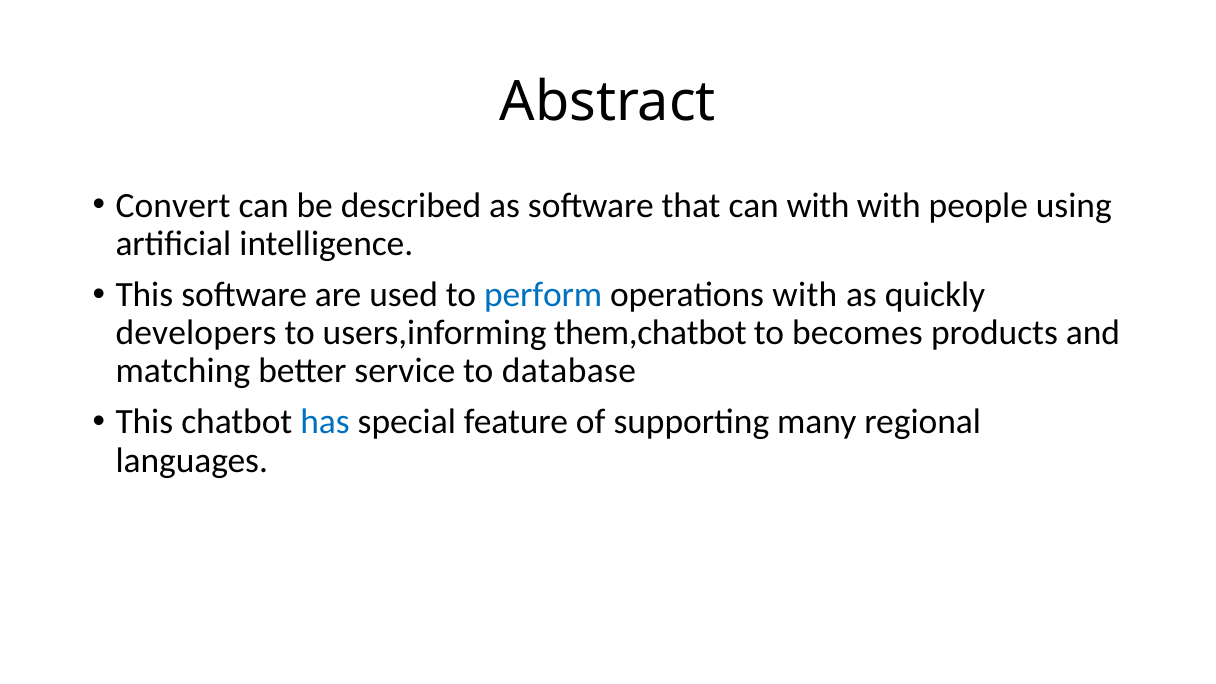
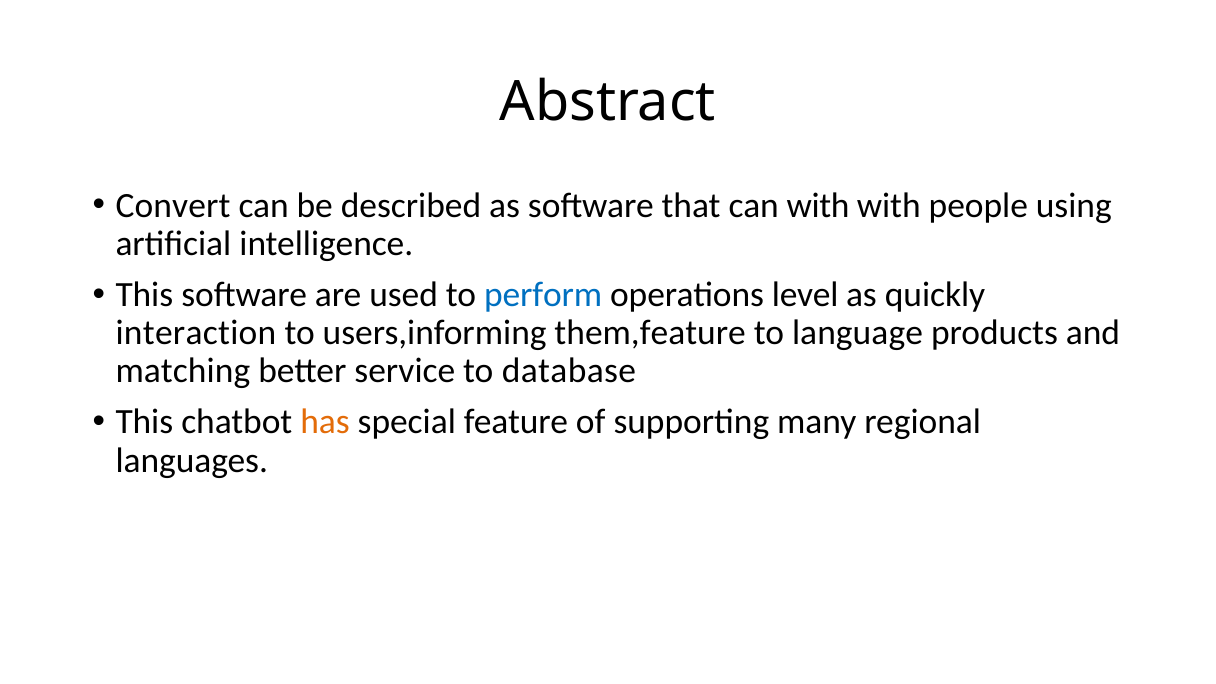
operations with: with -> level
developers: developers -> interaction
them,chatbot: them,chatbot -> them,feature
becomes: becomes -> language
has colour: blue -> orange
